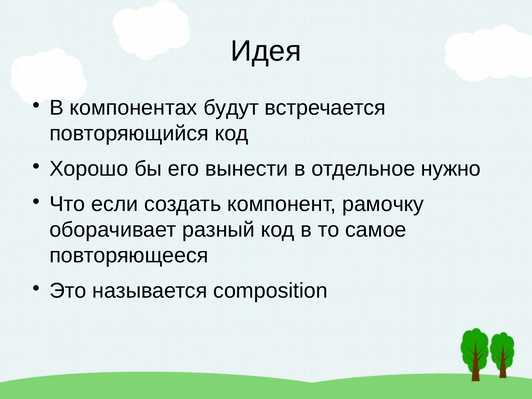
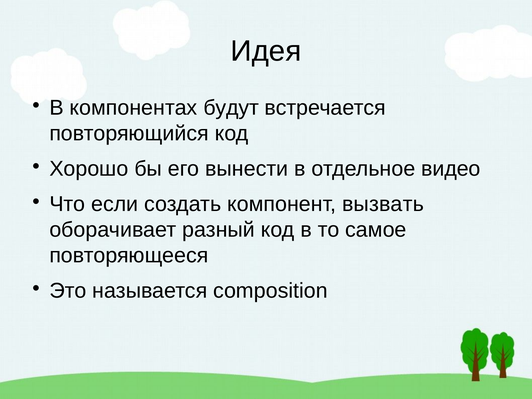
нужно: нужно -> видео
рамочку: рамочку -> вызвать
